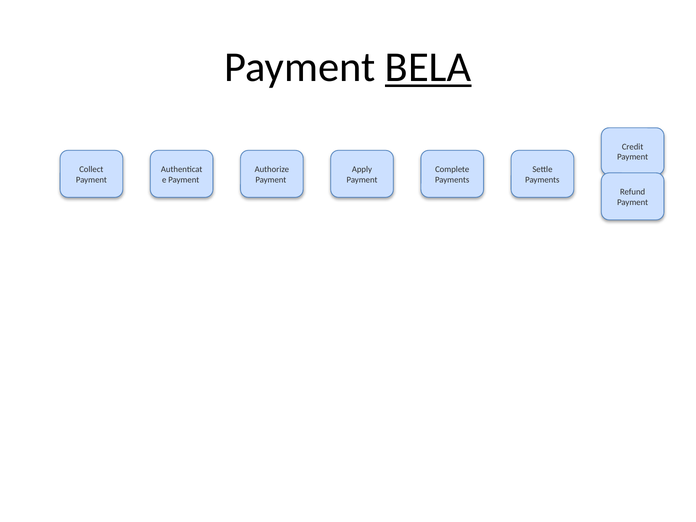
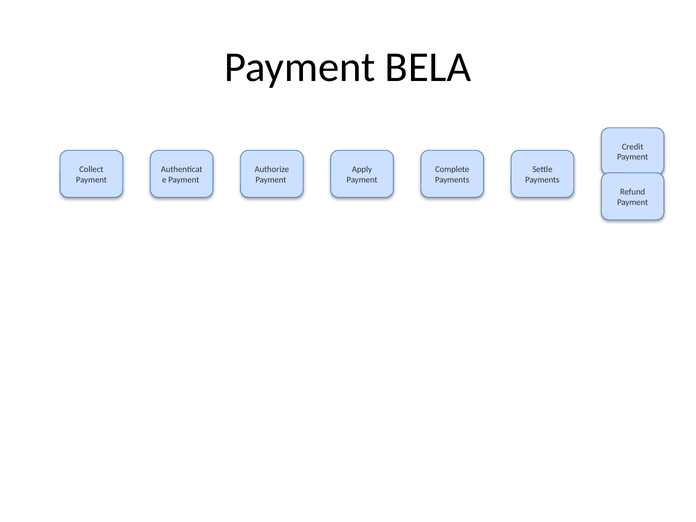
BELA underline: present -> none
